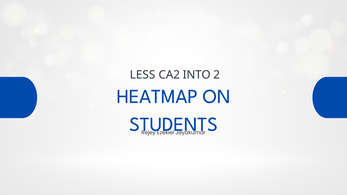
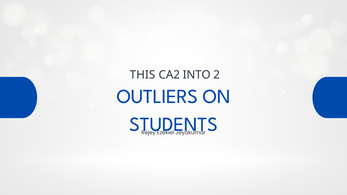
LESS: LESS -> THIS
HEATMAP: HEATMAP -> OUTLIERS
